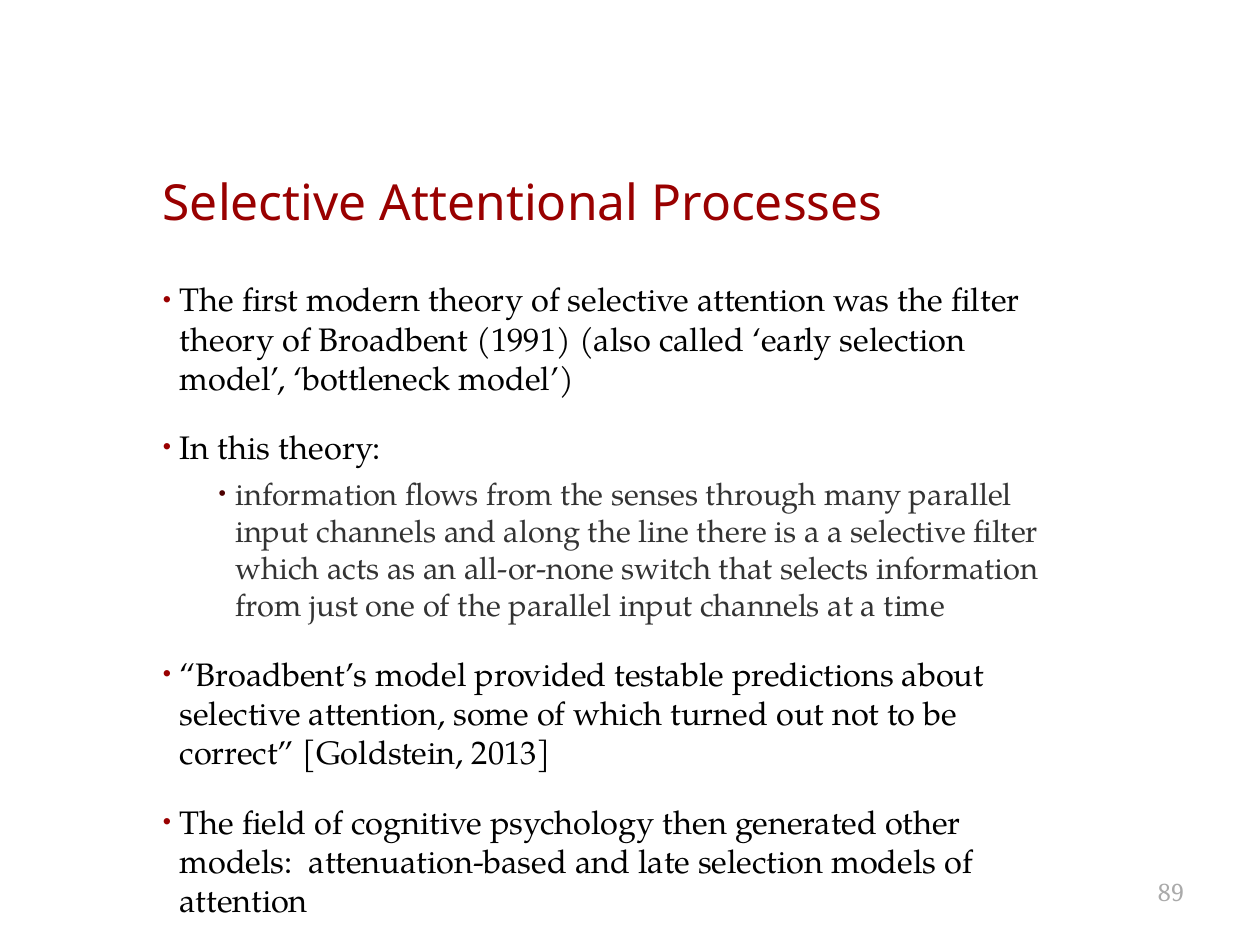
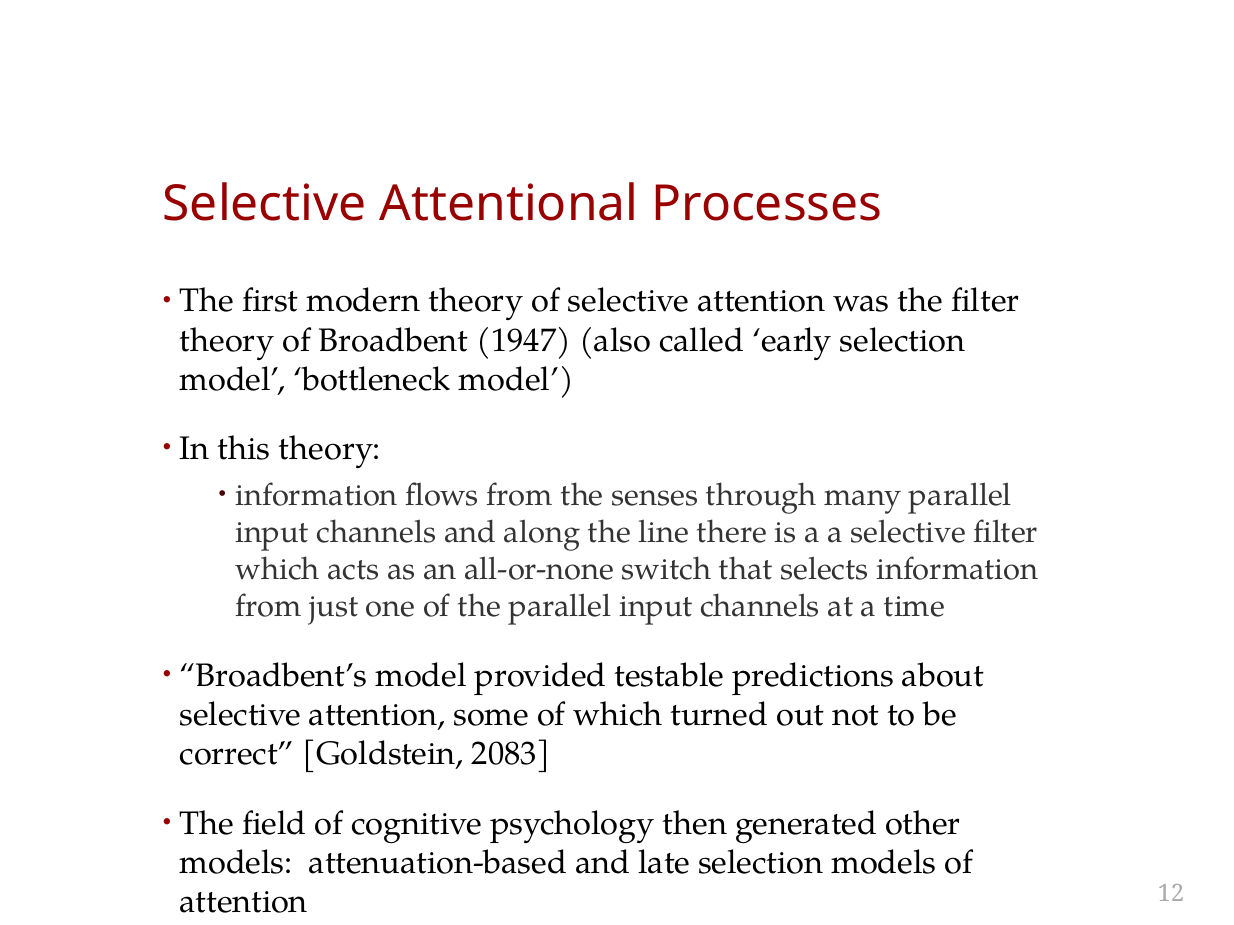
1991: 1991 -> 1947
2013: 2013 -> 2083
89: 89 -> 12
